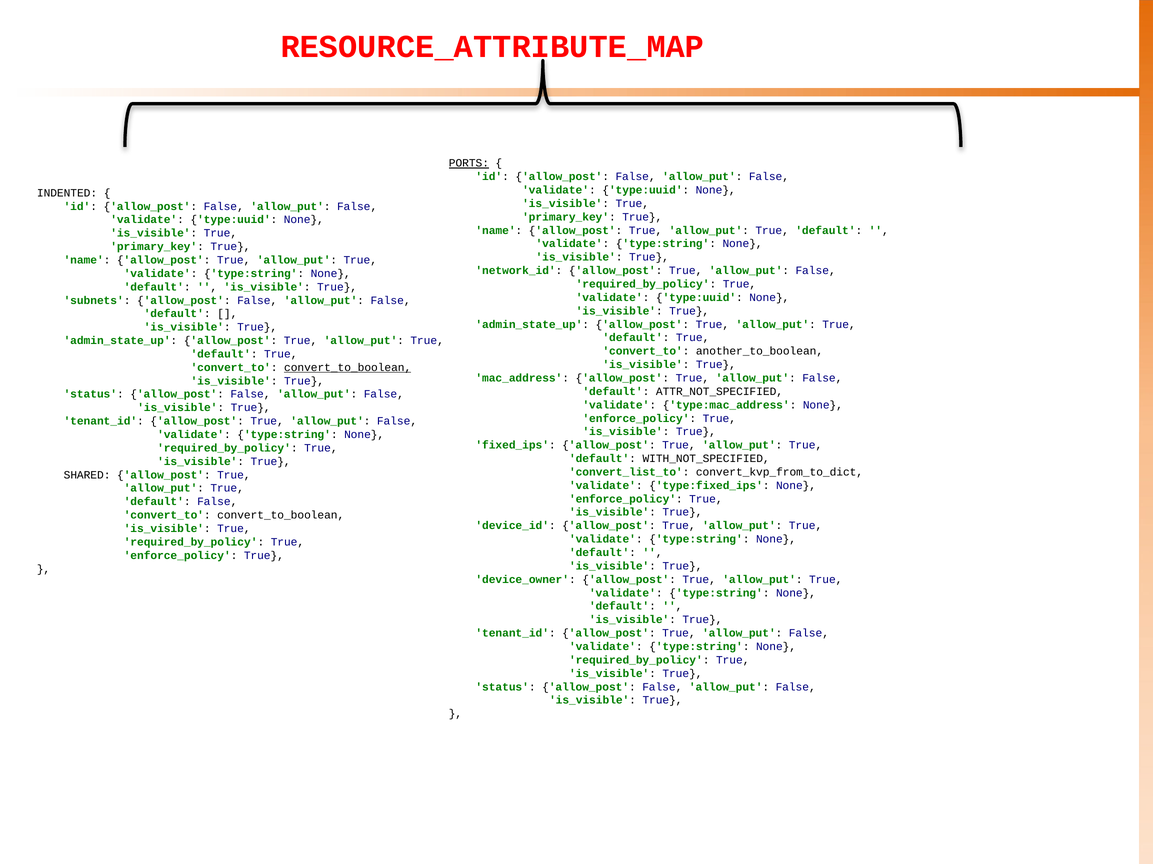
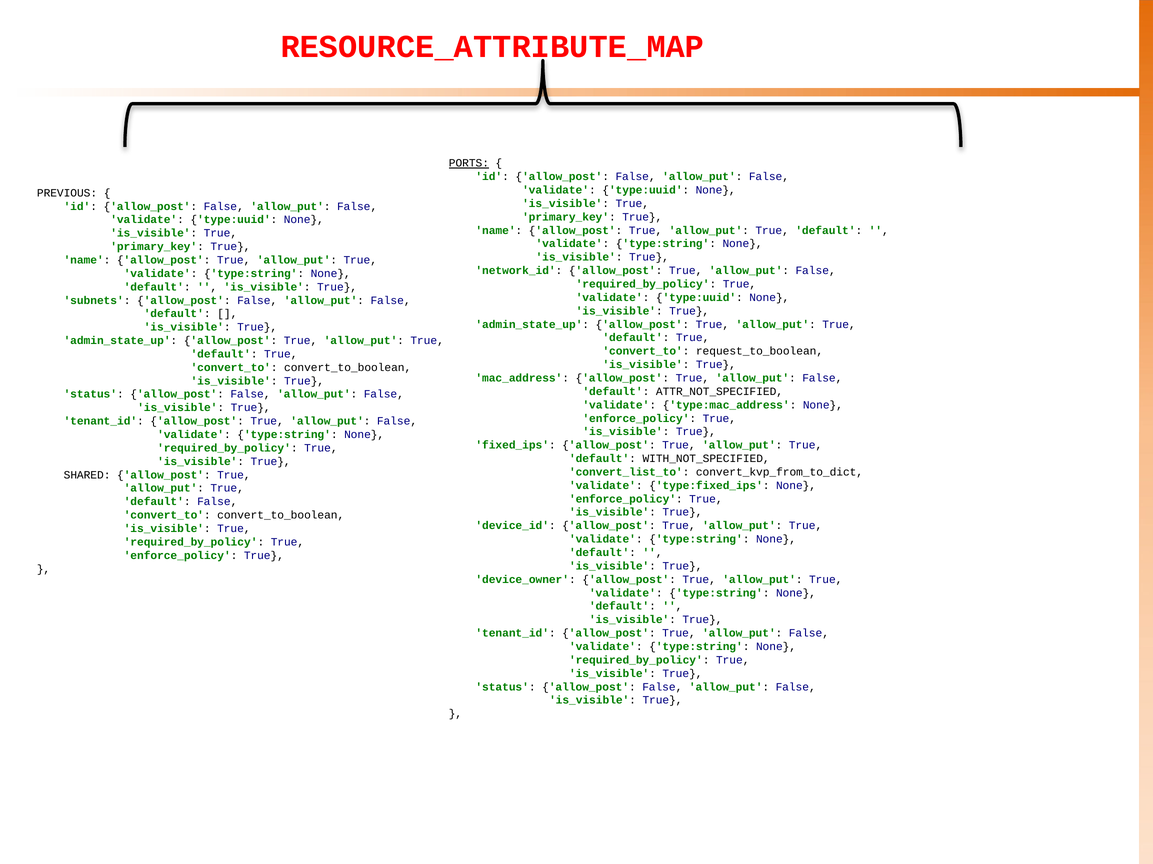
INDENTED: INDENTED -> PREVIOUS
another_to_boolean: another_to_boolean -> request_to_boolean
convert_to_boolean at (348, 368) underline: present -> none
